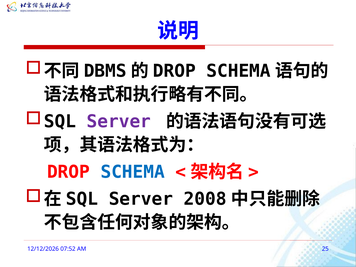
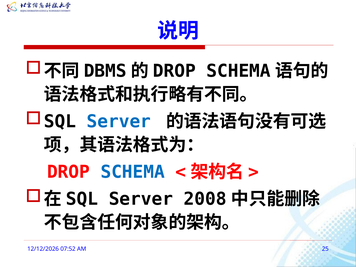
Server at (119, 121) colour: purple -> blue
